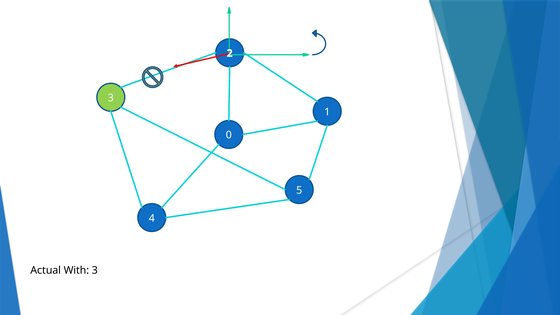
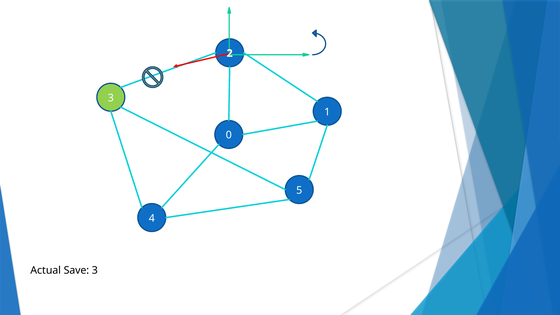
With: With -> Save
